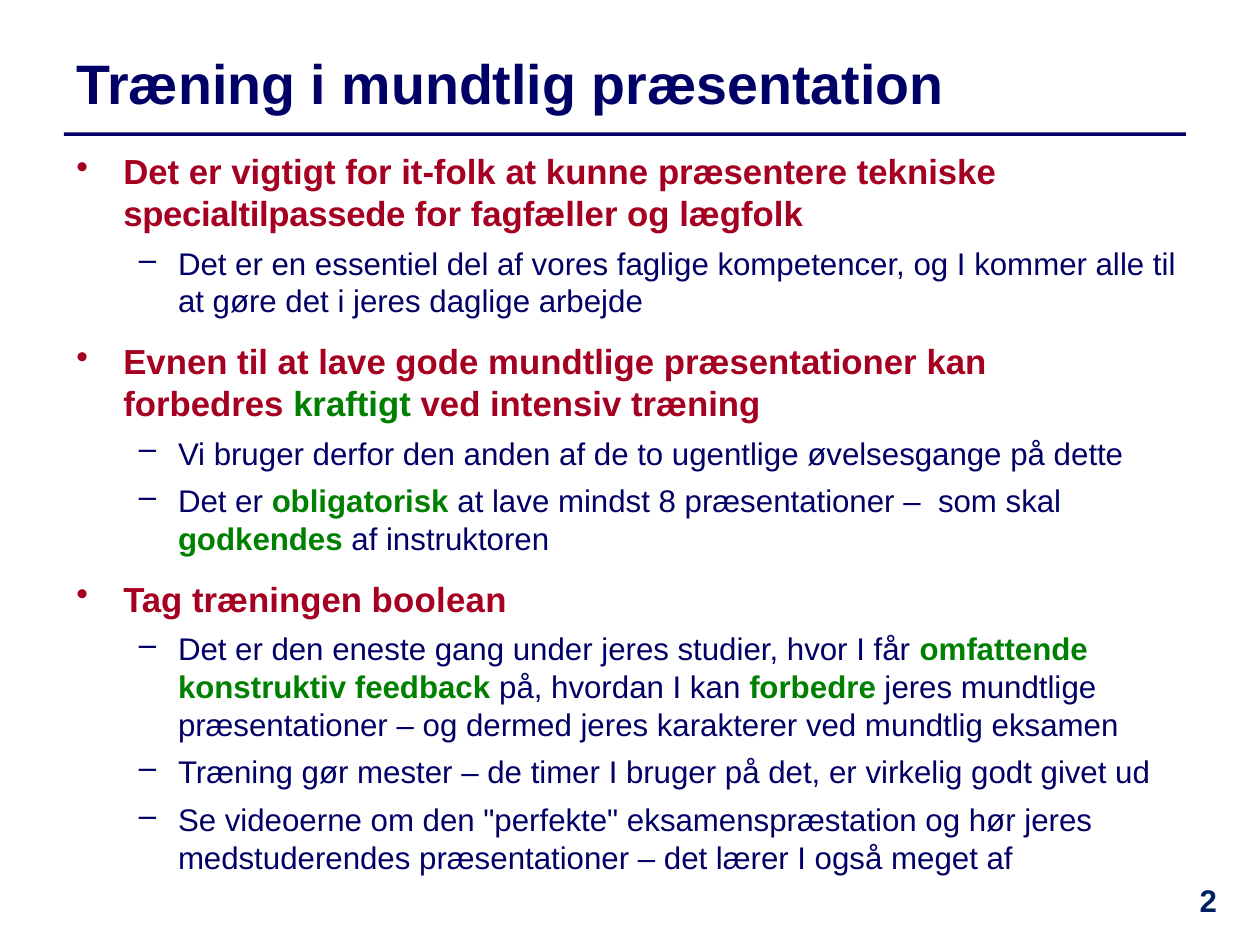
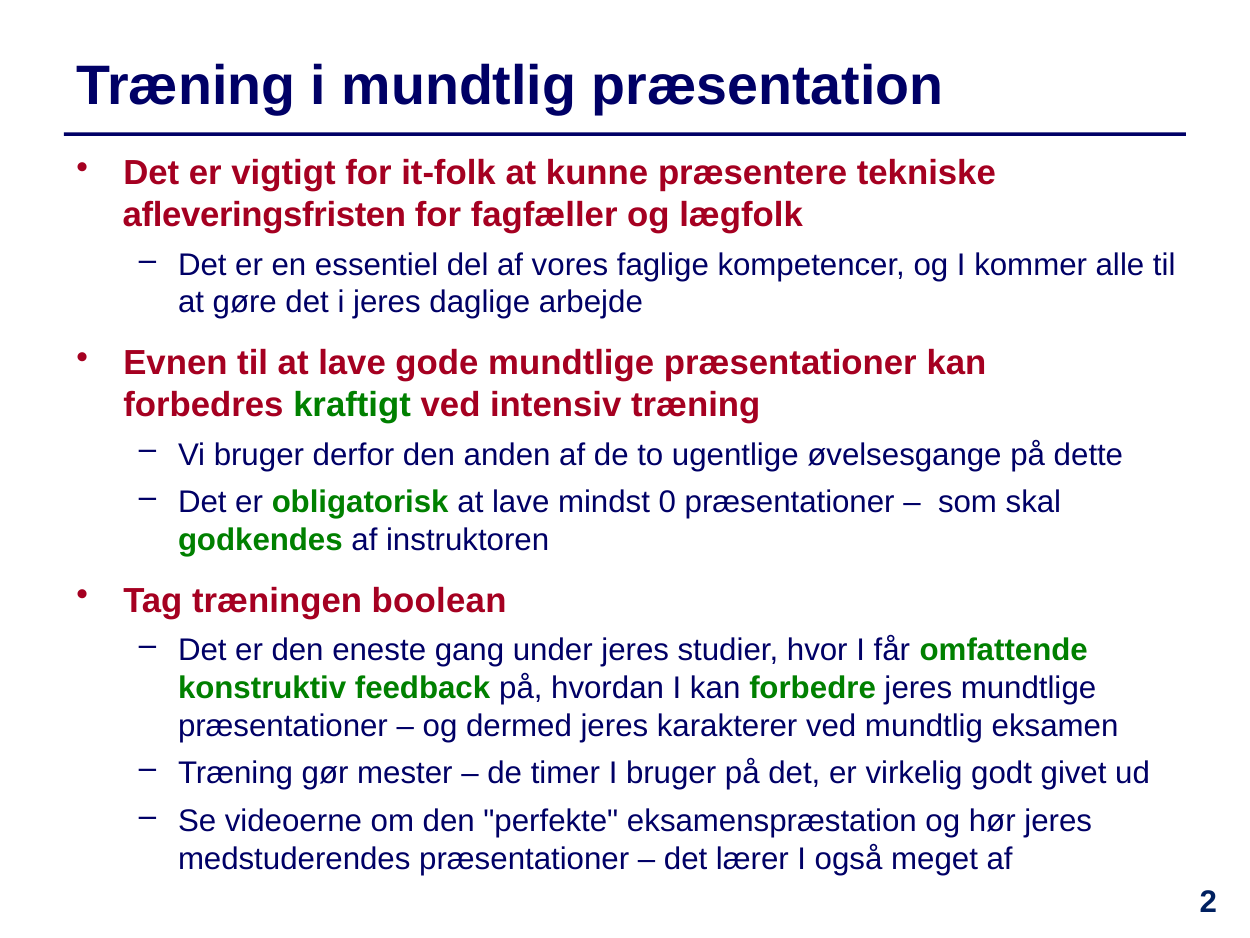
specialtilpassede: specialtilpassede -> afleveringsfristen
8: 8 -> 0
